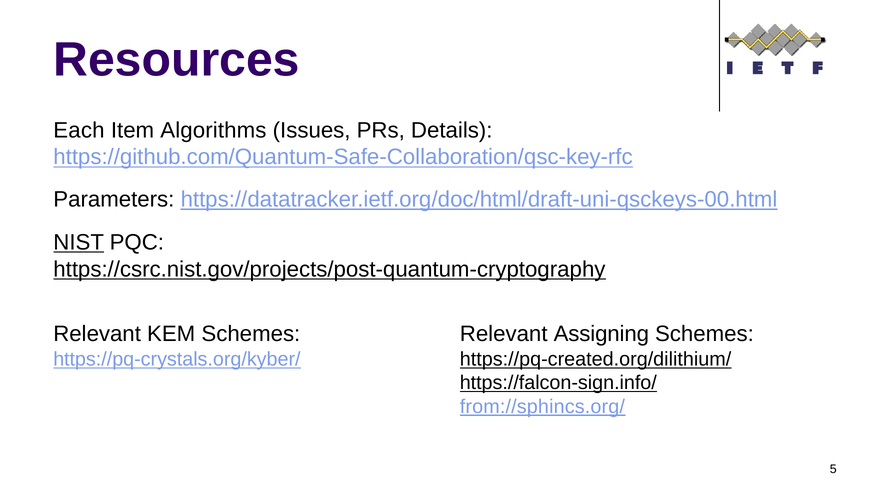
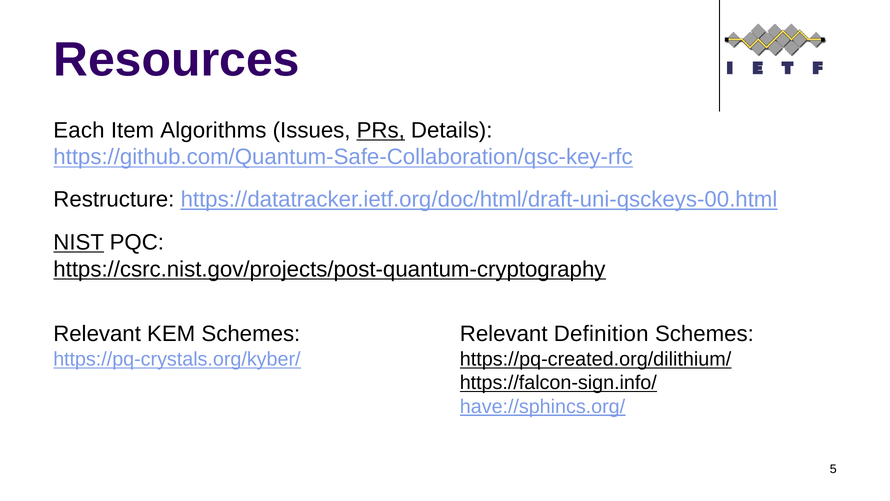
PRs underline: none -> present
Parameters: Parameters -> Restructure
Assigning: Assigning -> Definition
from://sphincs.org/: from://sphincs.org/ -> have://sphincs.org/
